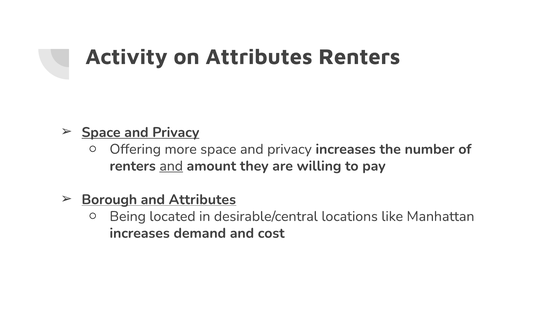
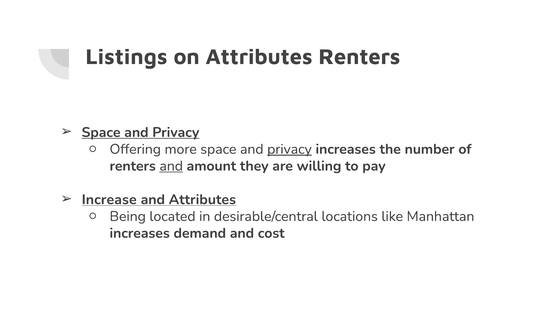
Activity: Activity -> Listings
privacy at (289, 149) underline: none -> present
Borough: Borough -> Increase
